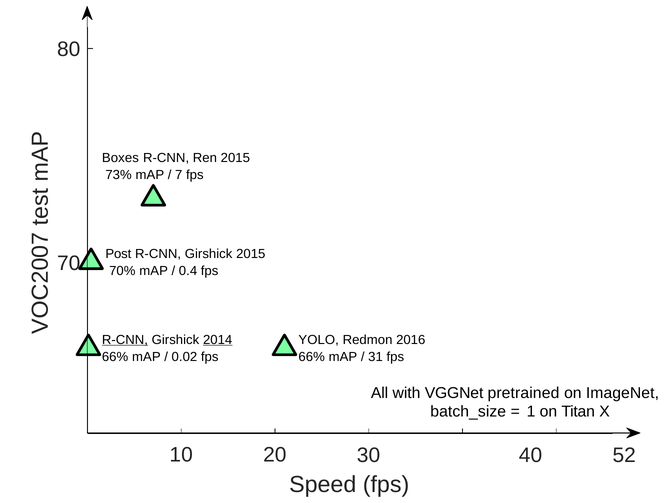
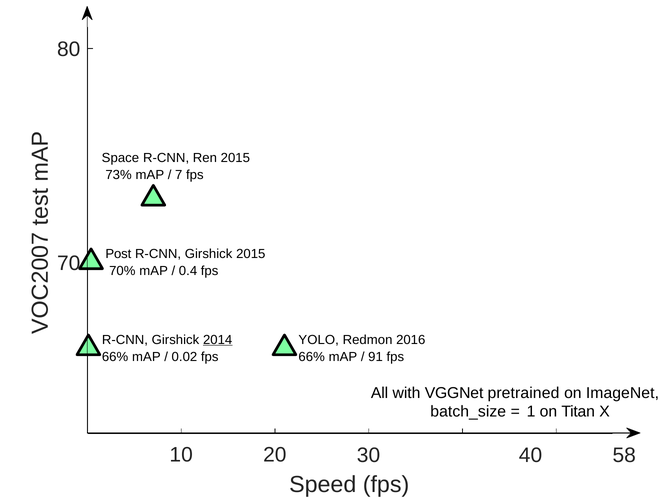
Boxes: Boxes -> Space
R-CNN at (125, 340) underline: present -> none
31: 31 -> 91
52: 52 -> 58
